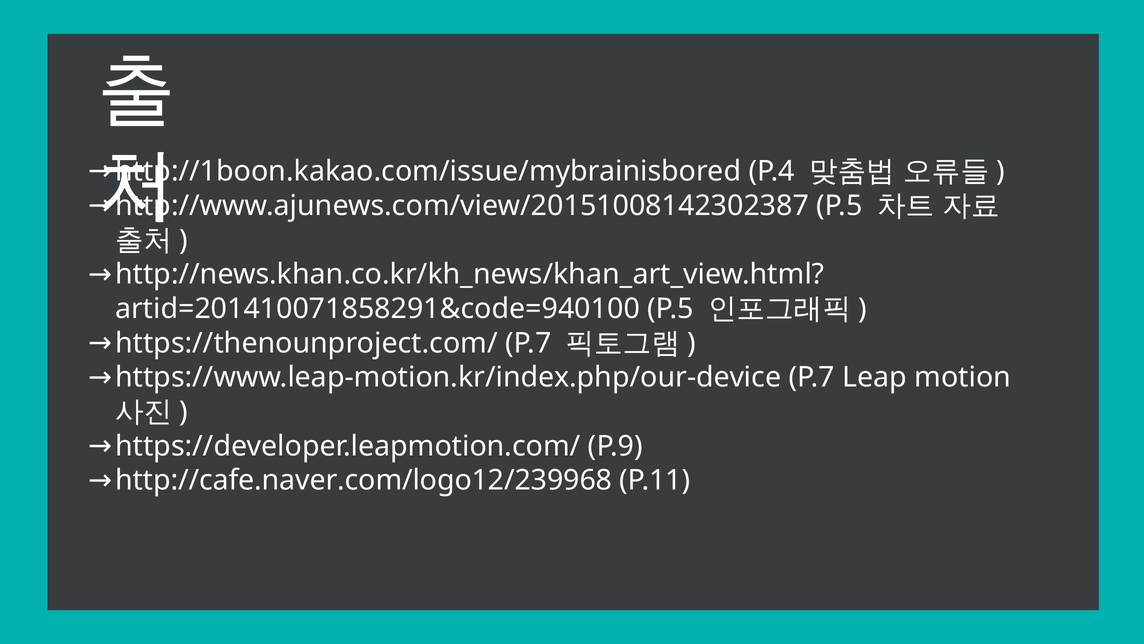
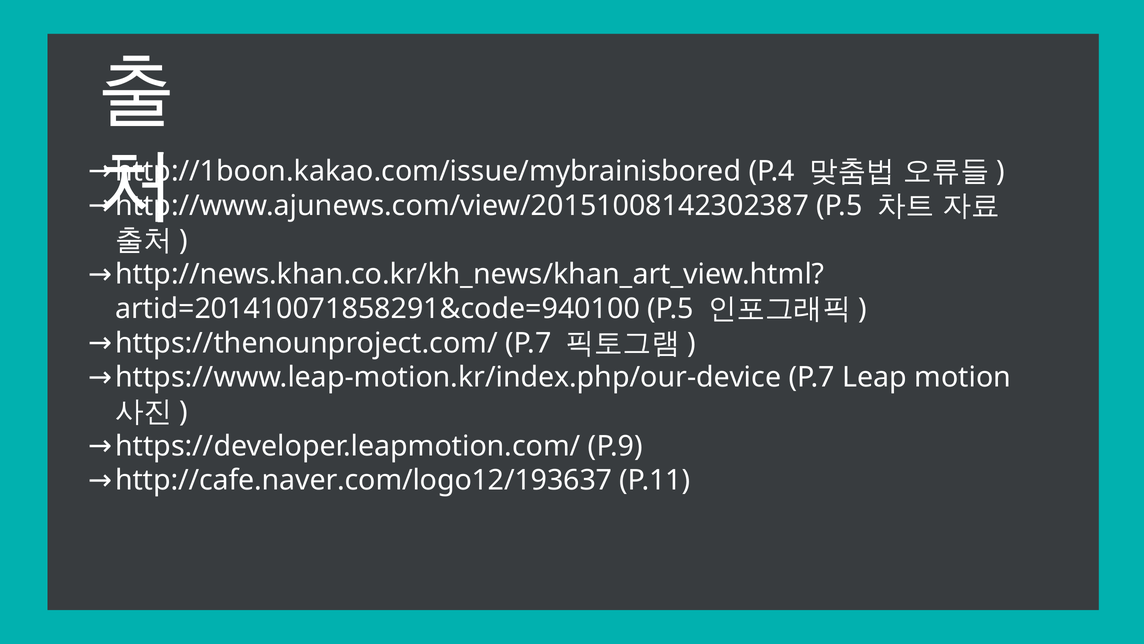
http://cafe.naver.com/logo12/239968: http://cafe.naver.com/logo12/239968 -> http://cafe.naver.com/logo12/193637
